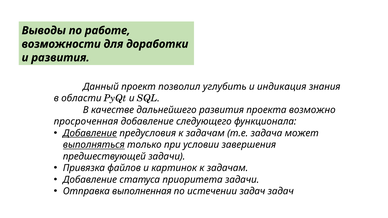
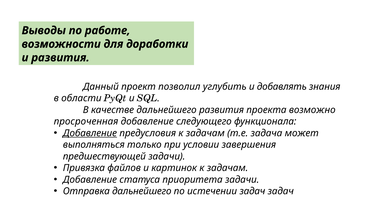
индикация: индикация -> добавлять
выполняться underline: present -> none
Отправка выполненная: выполненная -> дальнейшего
